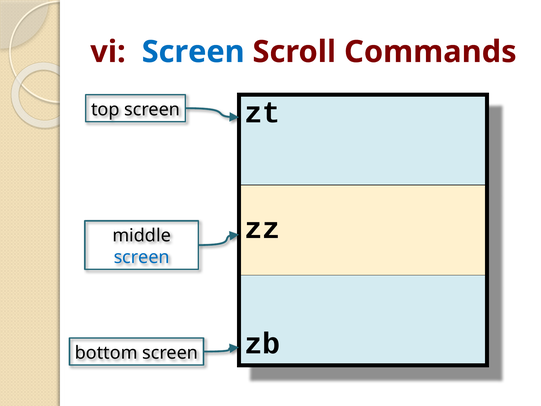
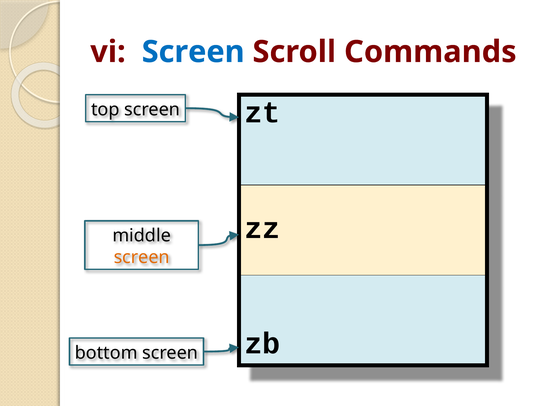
screen at (142, 257) colour: blue -> orange
